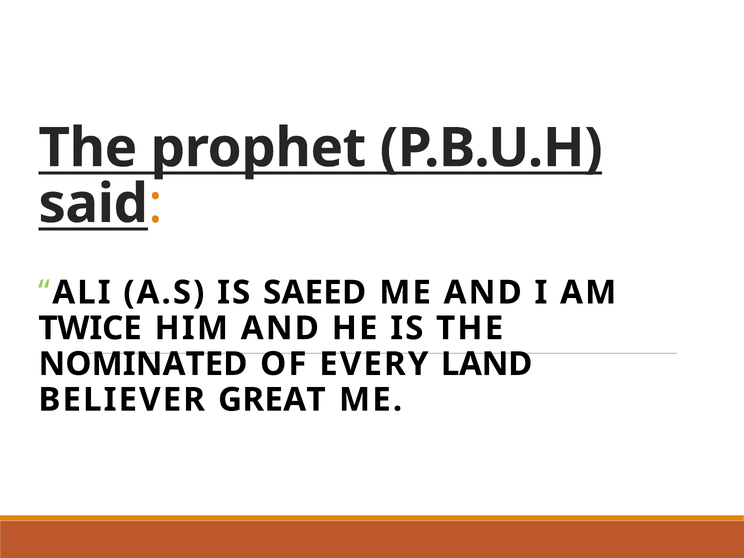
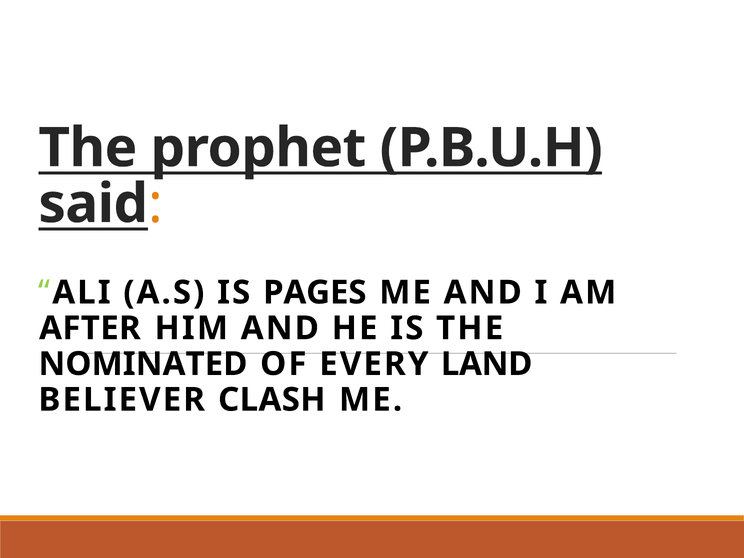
SAEED: SAEED -> PAGES
TWICE: TWICE -> AFTER
GREAT: GREAT -> CLASH
